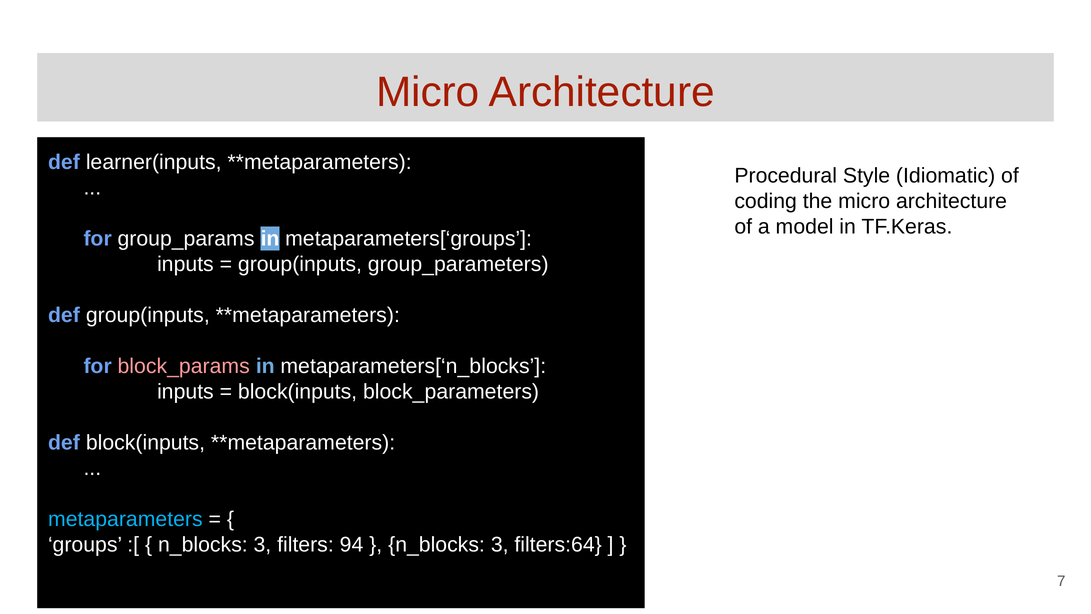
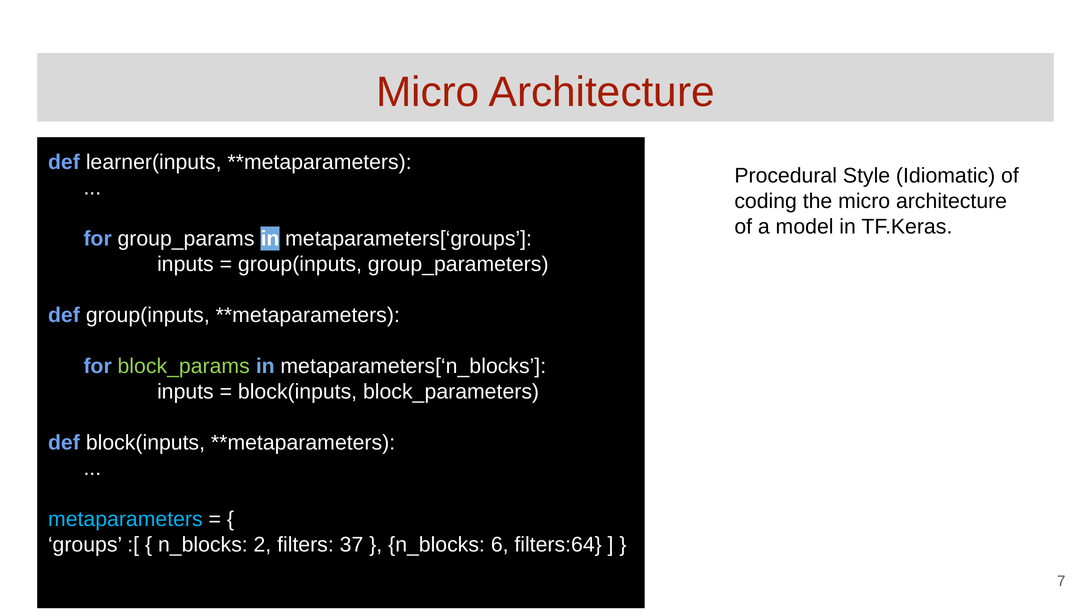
block_params colour: pink -> light green
3 at (262, 544): 3 -> 2
94: 94 -> 37
3 at (500, 544): 3 -> 6
